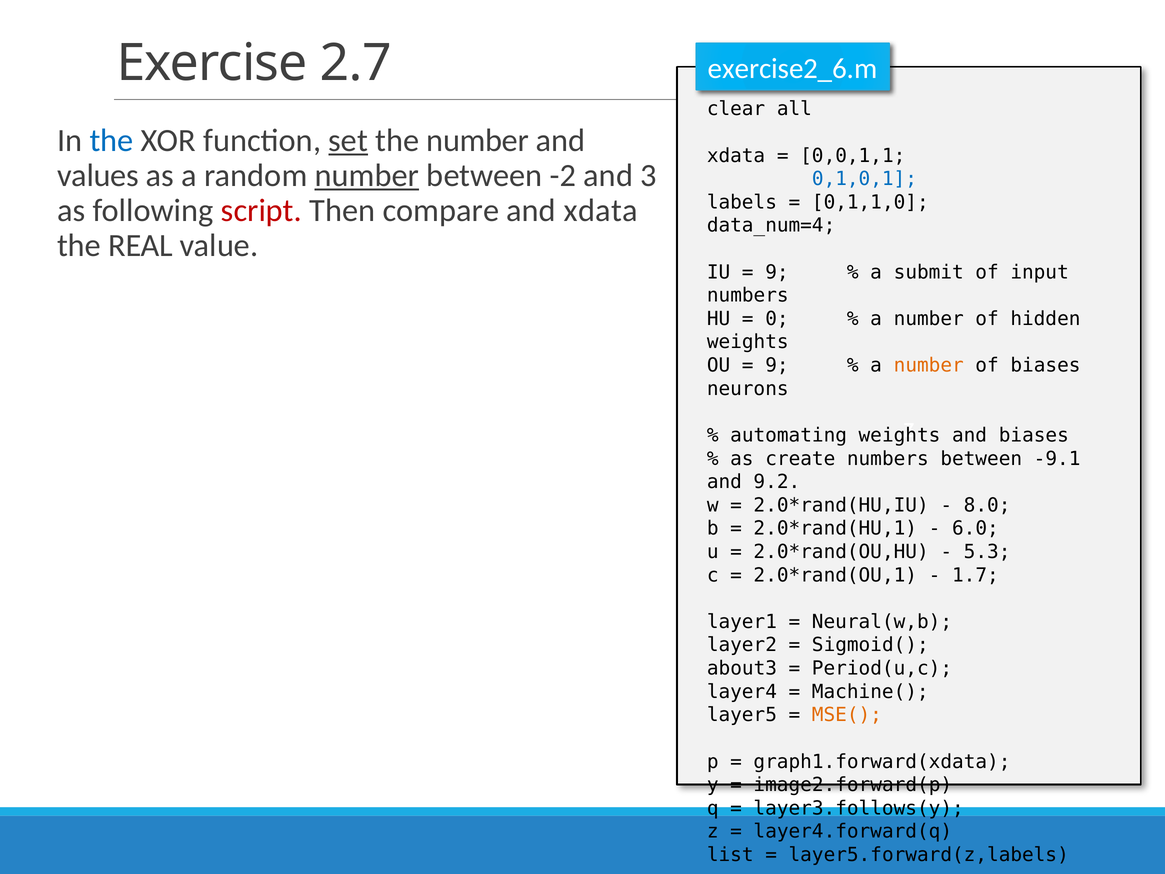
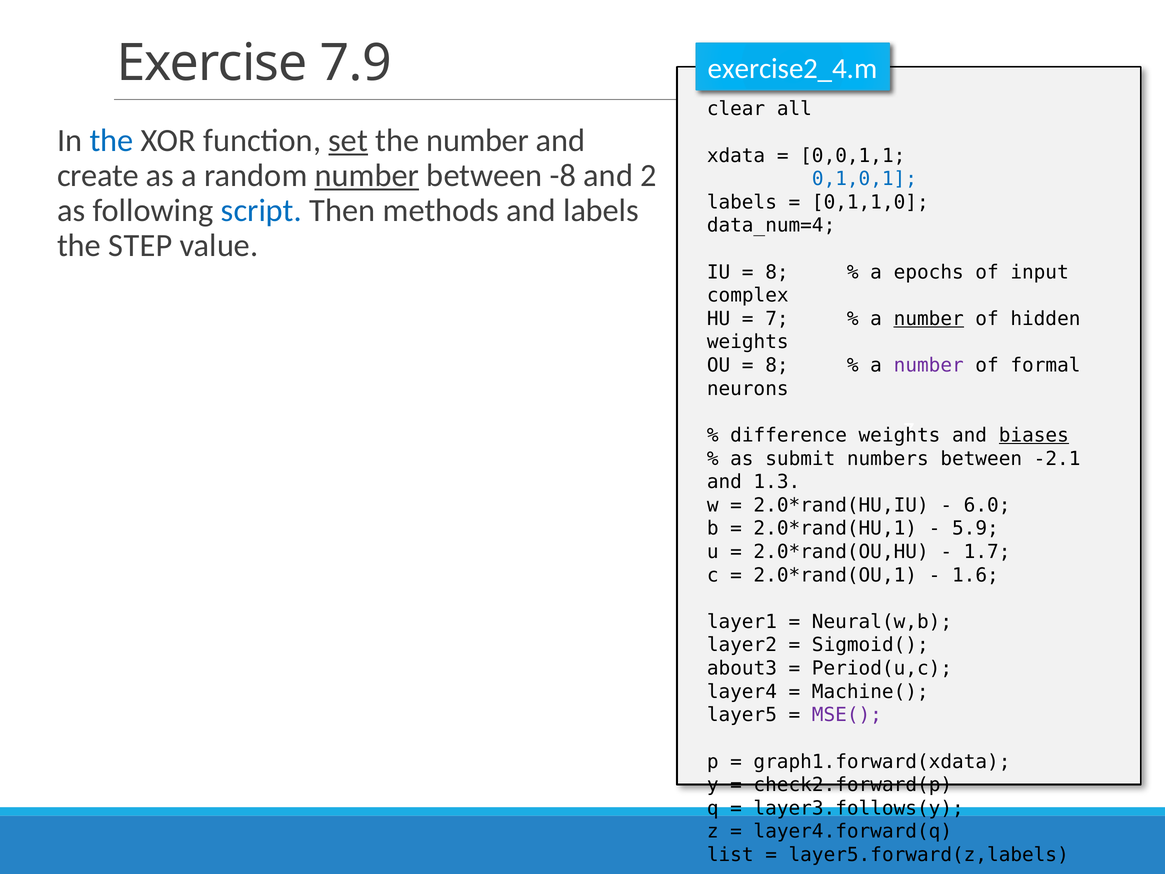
2.7: 2.7 -> 7.9
exercise2_6.m: exercise2_6.m -> exercise2_4.m
values: values -> create
-2: -2 -> -8
3: 3 -> 2
script colour: red -> blue
compare: compare -> methods
and xdata: xdata -> labels
REAL: REAL -> STEP
9 at (777, 272): 9 -> 8
submit: submit -> epochs
numbers at (748, 295): numbers -> complex
0: 0 -> 7
number at (929, 319) underline: none -> present
9 at (777, 365): 9 -> 8
number at (929, 365) colour: orange -> purple
of biases: biases -> formal
automating: automating -> difference
biases at (1034, 435) underline: none -> present
create: create -> submit
-9.1: -9.1 -> -2.1
9.2: 9.2 -> 1.3
8.0: 8.0 -> 6.0
6.0: 6.0 -> 5.9
5.3: 5.3 -> 1.7
1.7: 1.7 -> 1.6
MSE( colour: orange -> purple
image2.forward(p: image2.forward(p -> check2.forward(p
